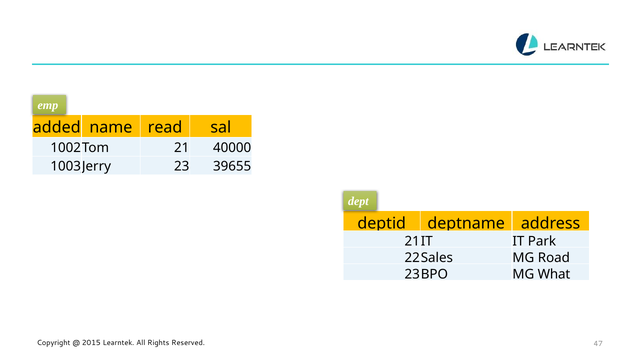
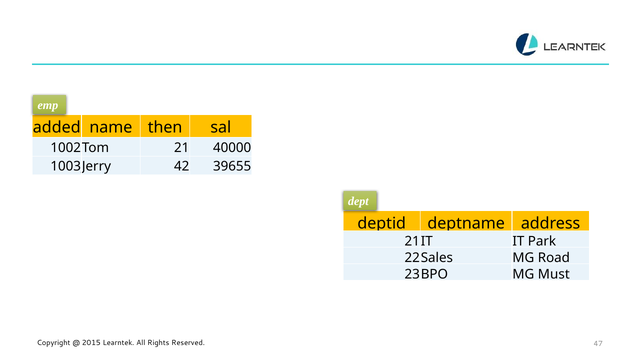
read: read -> then
23: 23 -> 42
What: What -> Must
